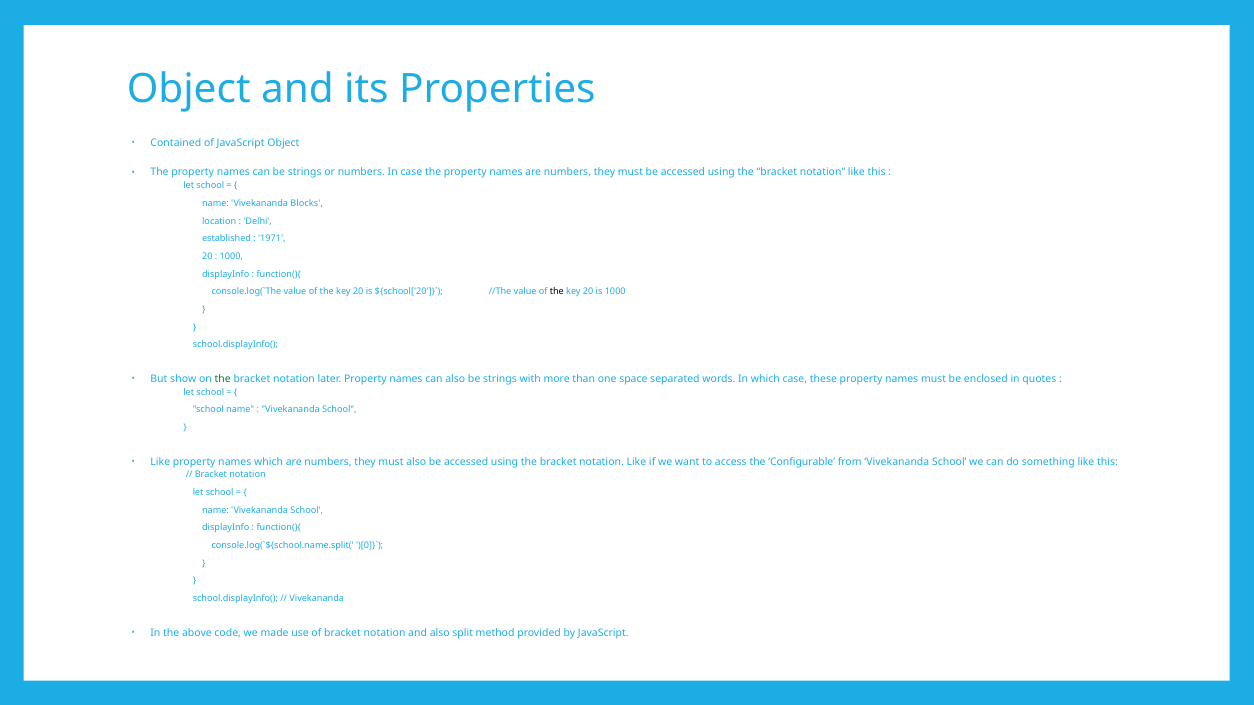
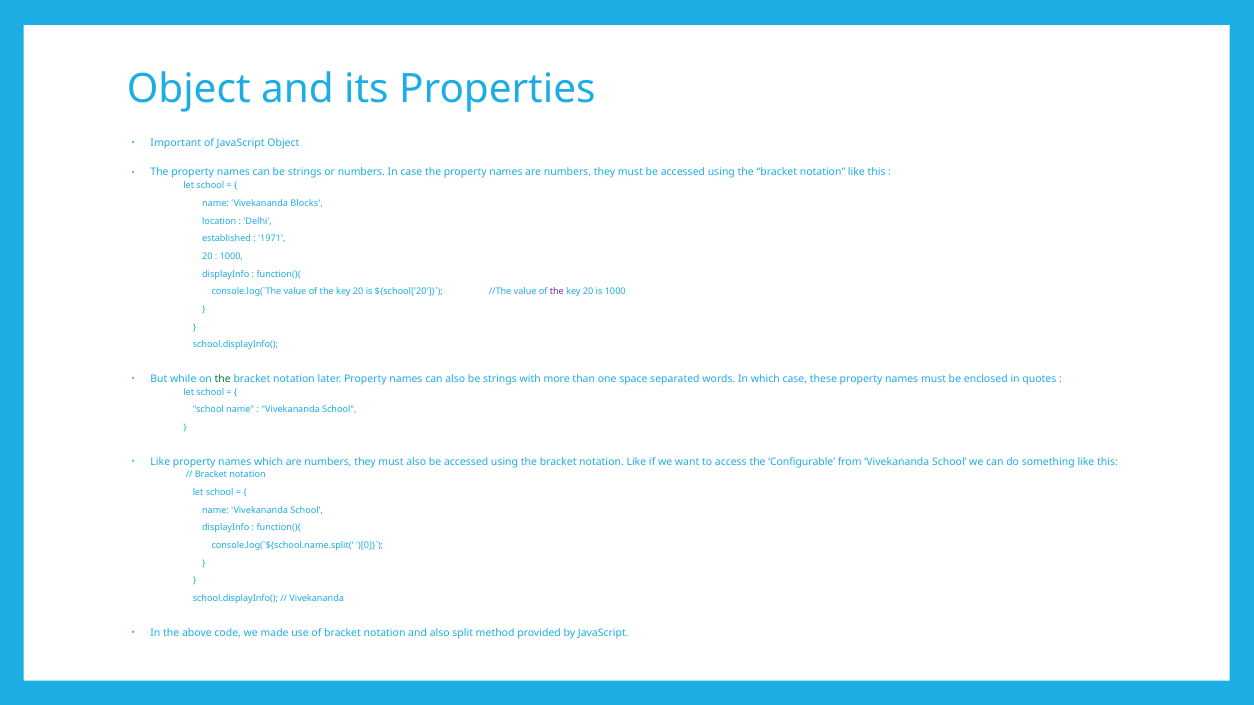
Contained: Contained -> Important
the at (557, 292) colour: black -> purple
show: show -> while
